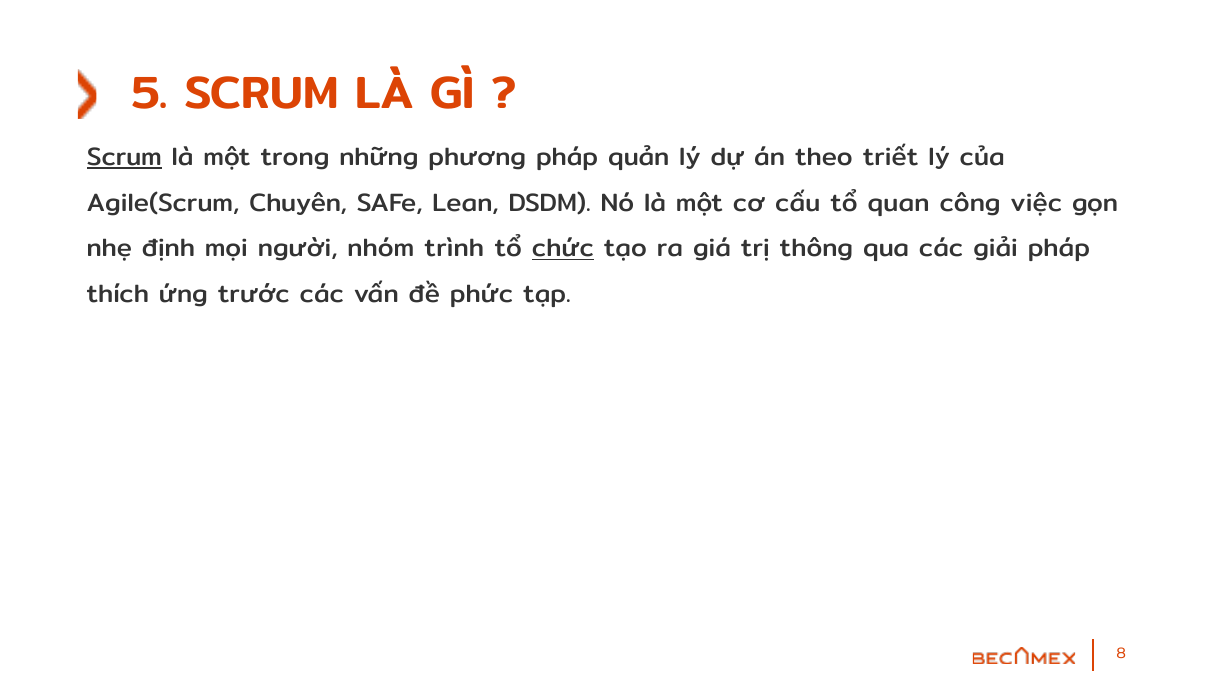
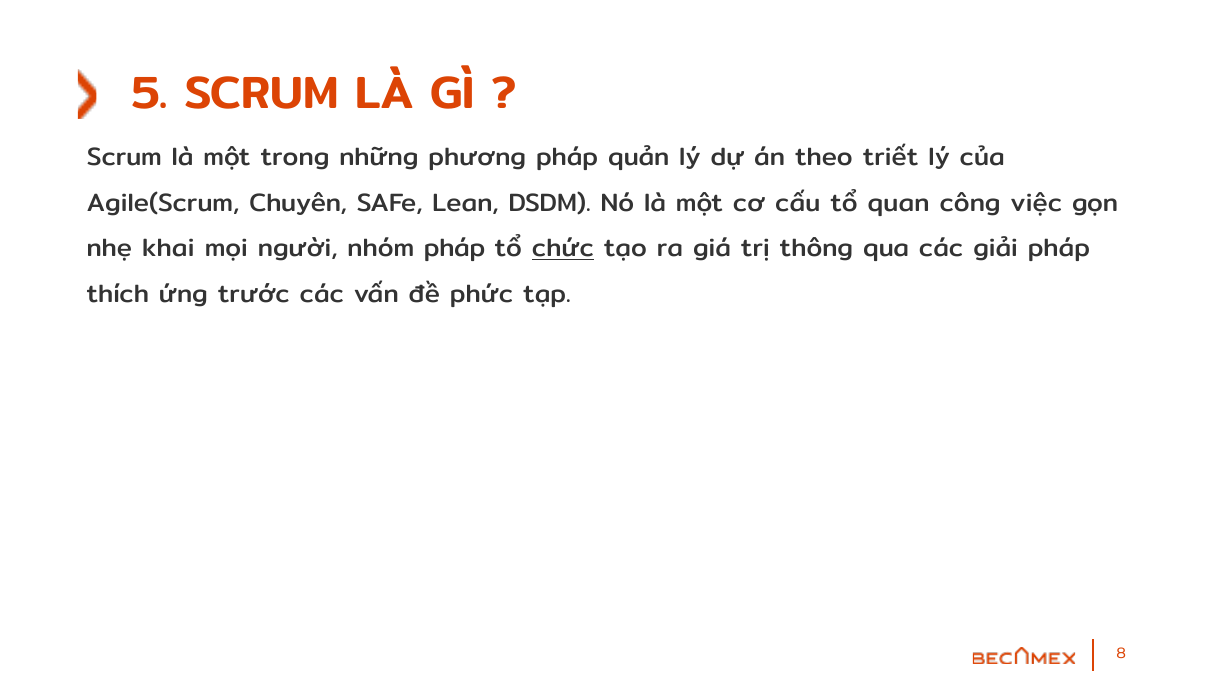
Scrum at (124, 157) underline: present -> none
định: định -> khai
nhóm trình: trình -> pháp
